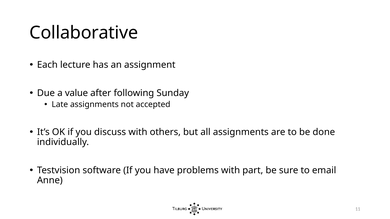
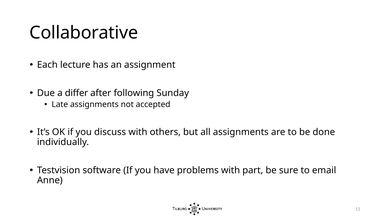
value: value -> differ
